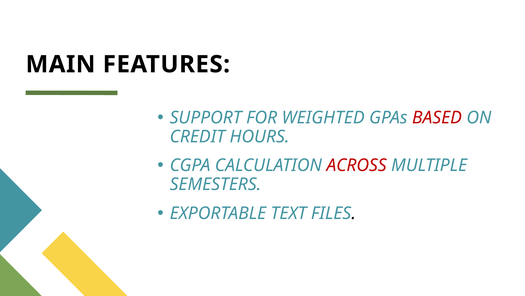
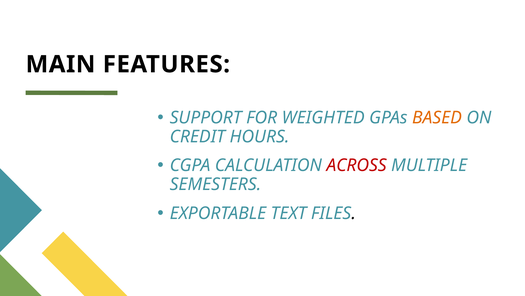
BASED colour: red -> orange
